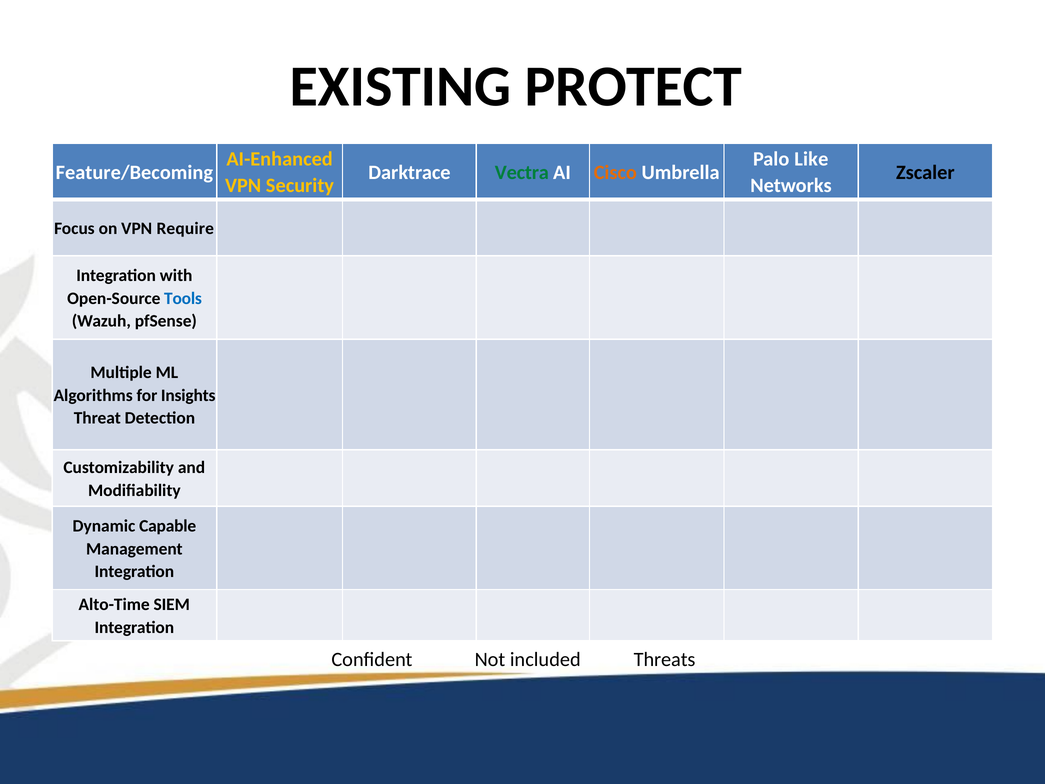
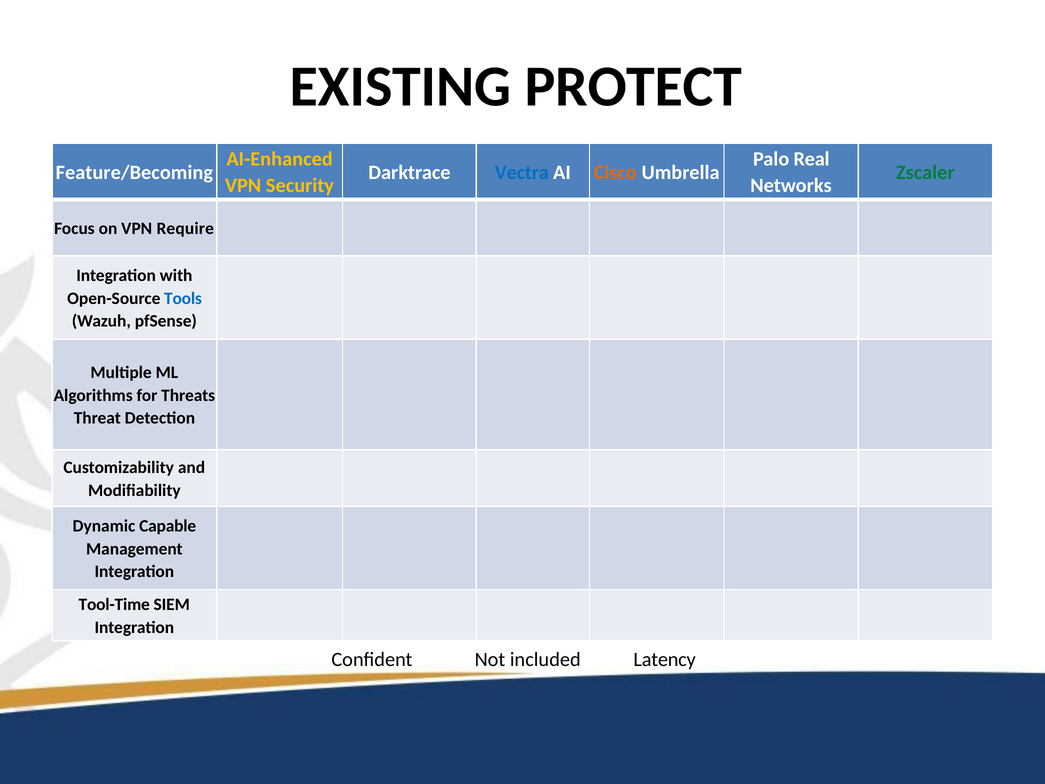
Like: Like -> Real
Vectra colour: green -> blue
Zscaler colour: black -> green
Insights: Insights -> Threats
Alto-Time: Alto-Time -> Tool-Time
Threats: Threats -> Latency
